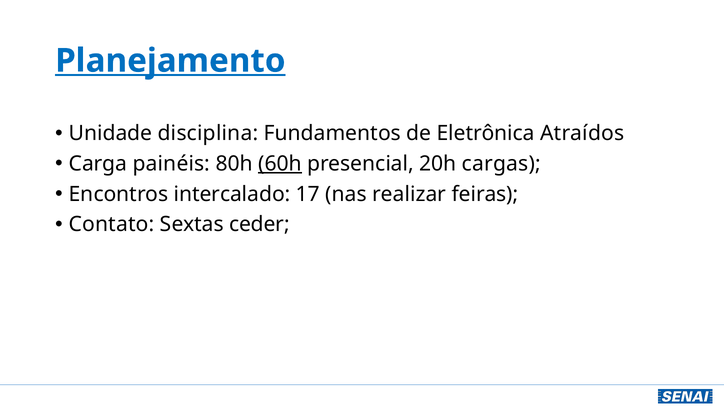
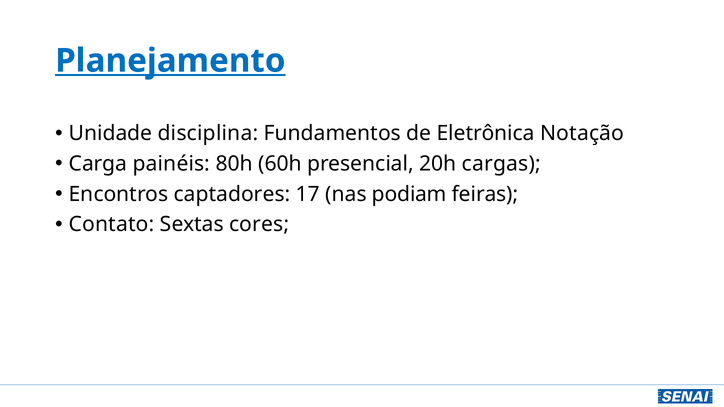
Atraídos: Atraídos -> Notação
60h underline: present -> none
intercalado: intercalado -> captadores
realizar: realizar -> podiam
ceder: ceder -> cores
